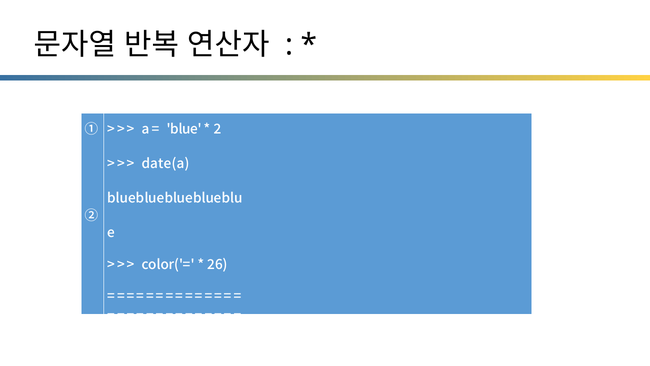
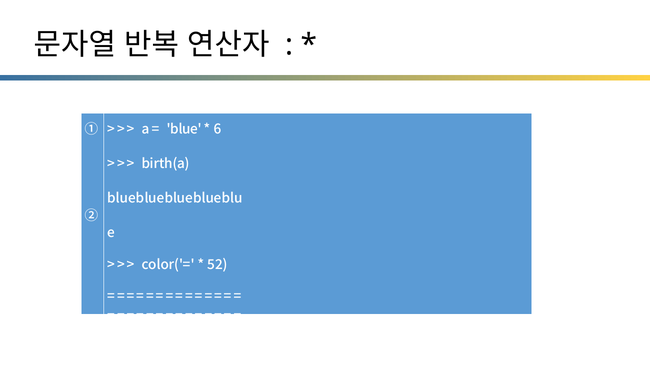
2: 2 -> 6
date(a: date(a -> birth(a
26: 26 -> 52
